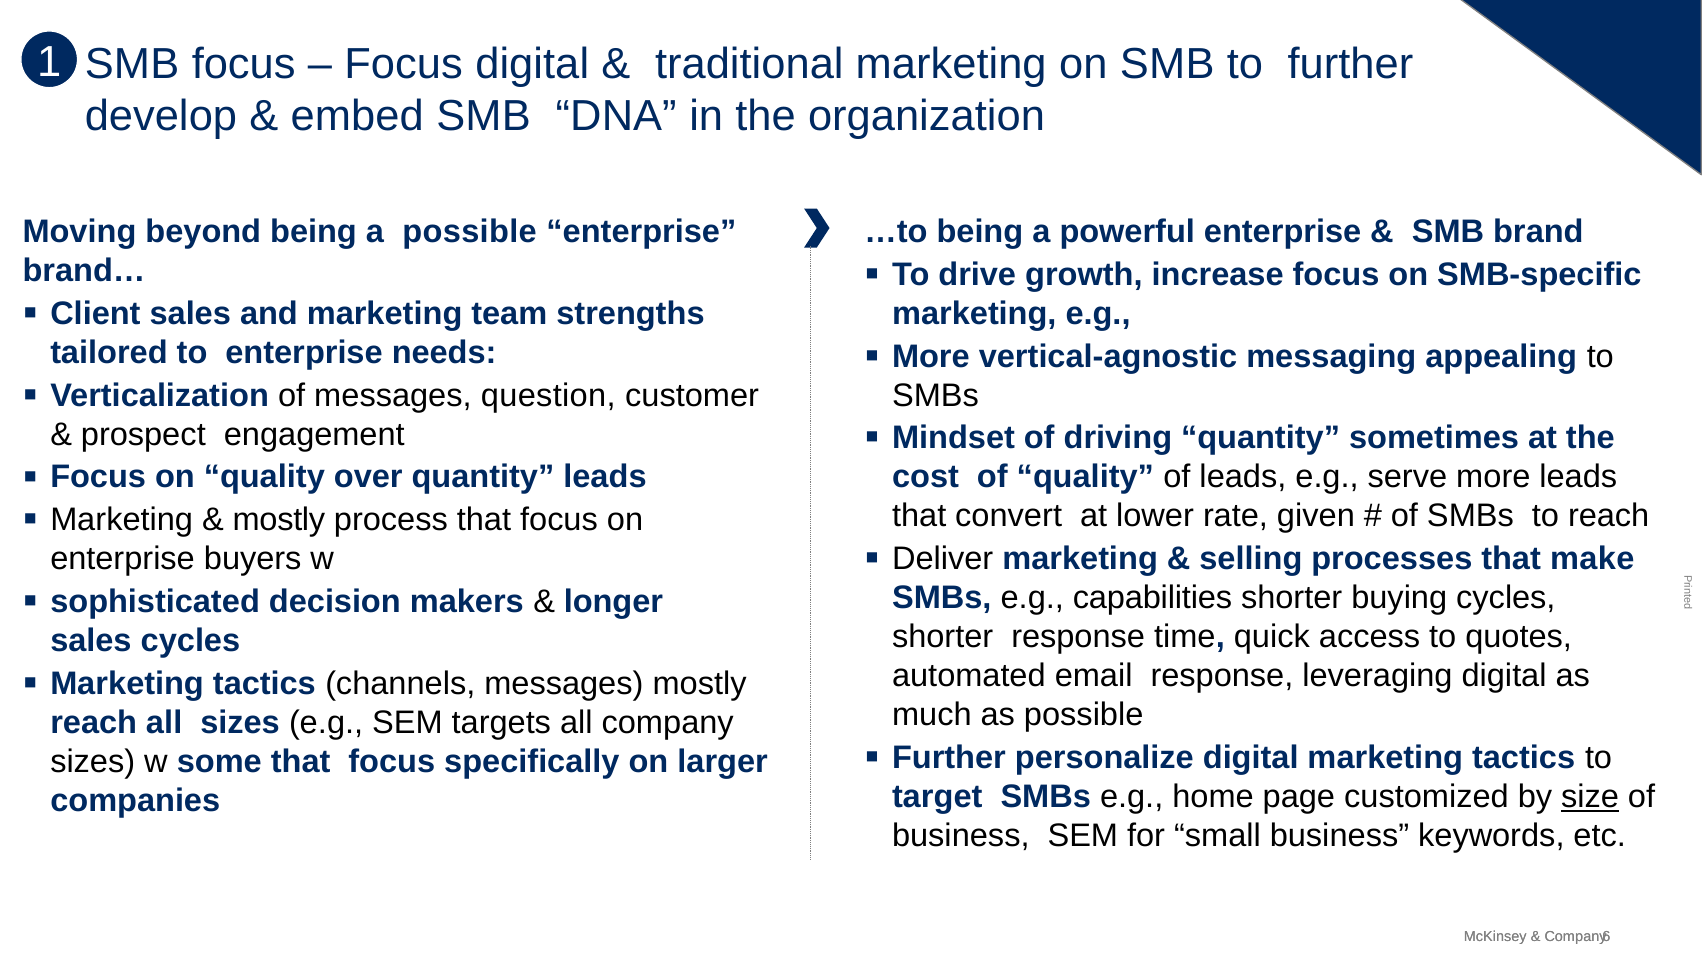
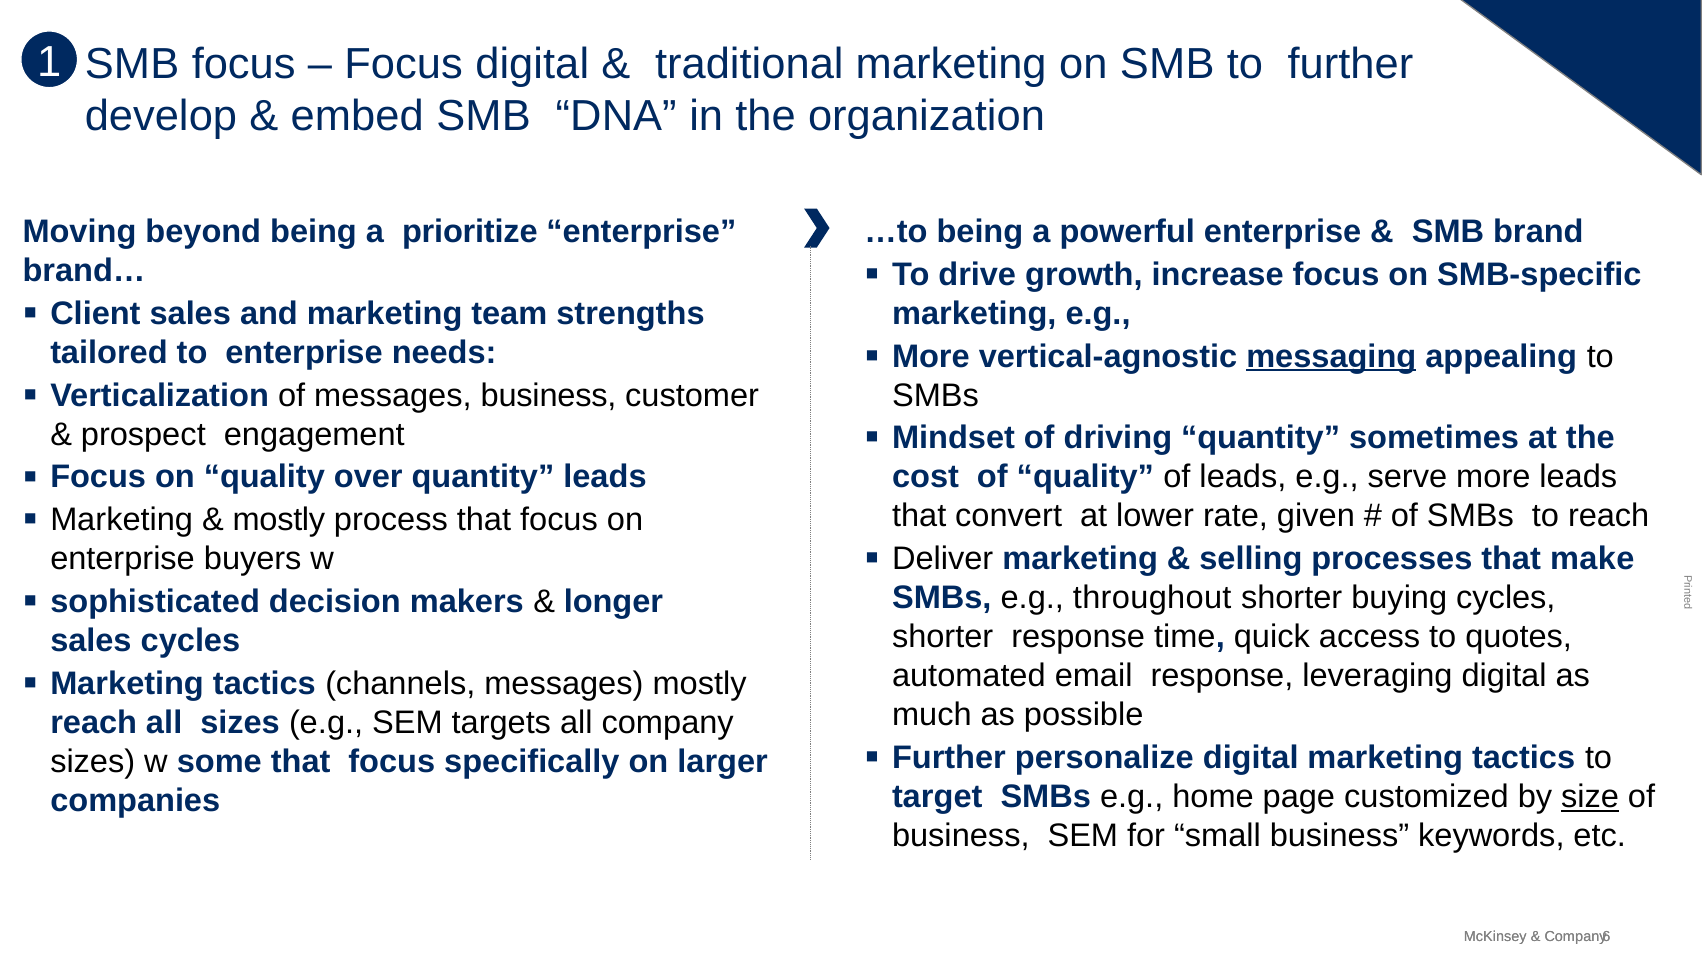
a possible: possible -> prioritize
messaging underline: none -> present
messages question: question -> business
capabilities: capabilities -> throughout
